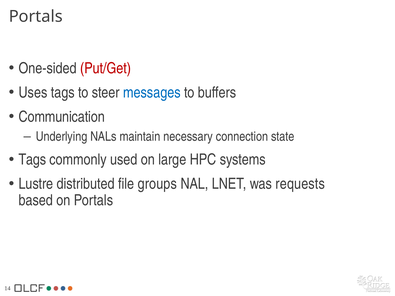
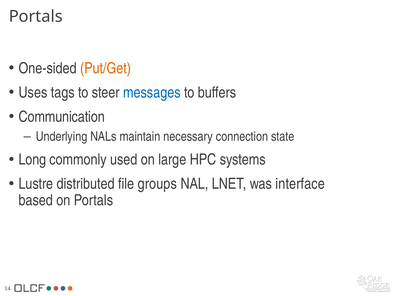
Put/Get colour: red -> orange
Tags at (32, 160): Tags -> Long
requests: requests -> interface
